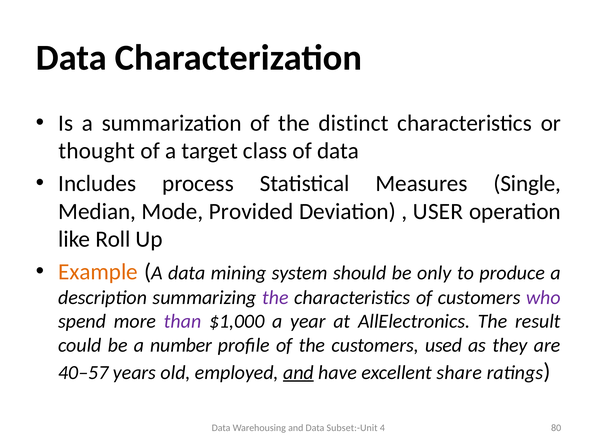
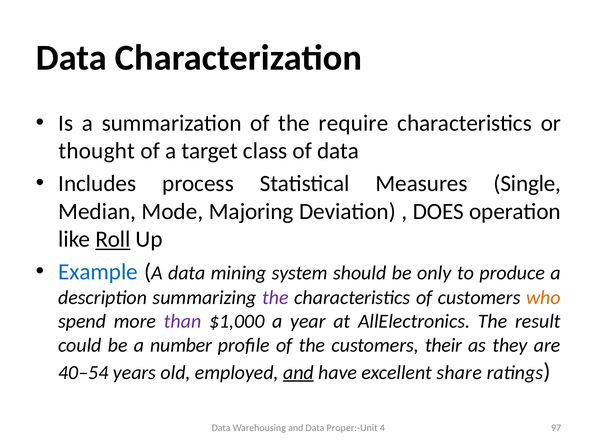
distinct: distinct -> require
Provided: Provided -> Majoring
USER: USER -> DOES
Roll underline: none -> present
Example colour: orange -> blue
who colour: purple -> orange
used: used -> their
40–57: 40–57 -> 40–54
Subset:-Unit: Subset:-Unit -> Proper:-Unit
80: 80 -> 97
